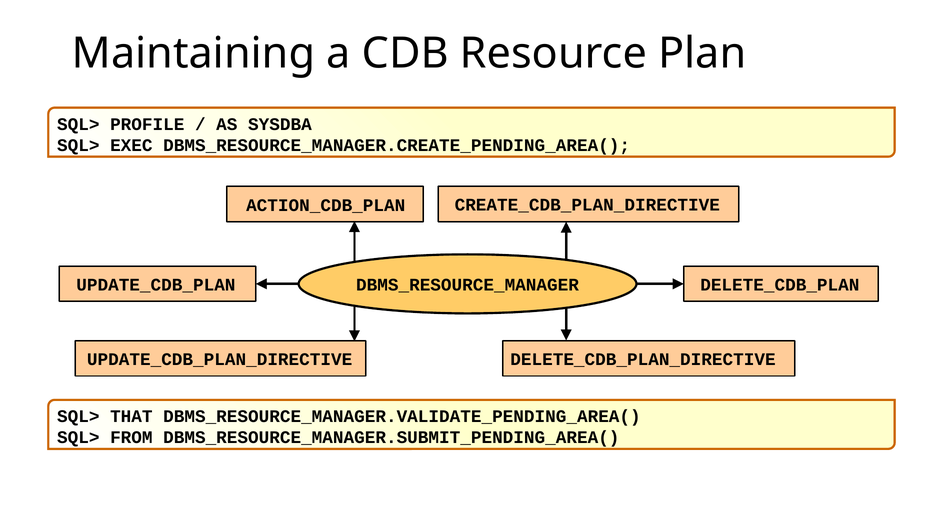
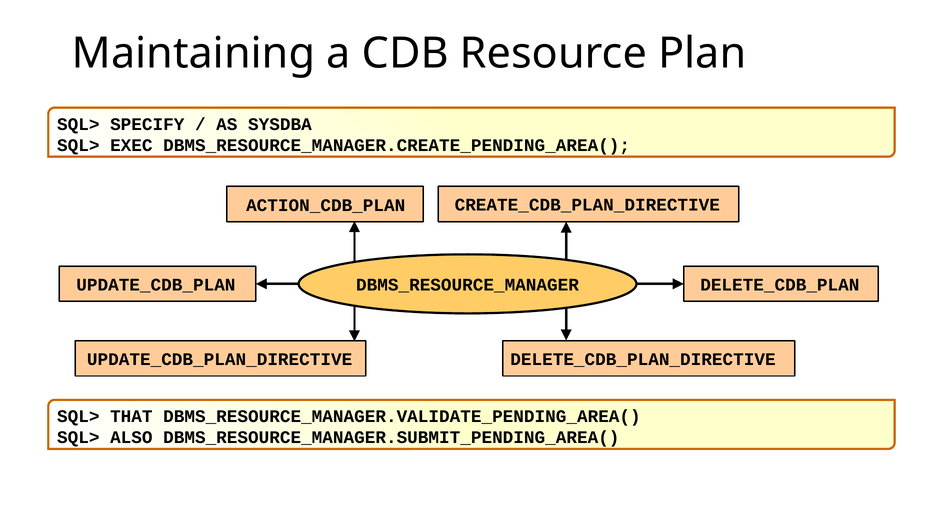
PROFILE: PROFILE -> SPECIFY
FROM: FROM -> ALSO
